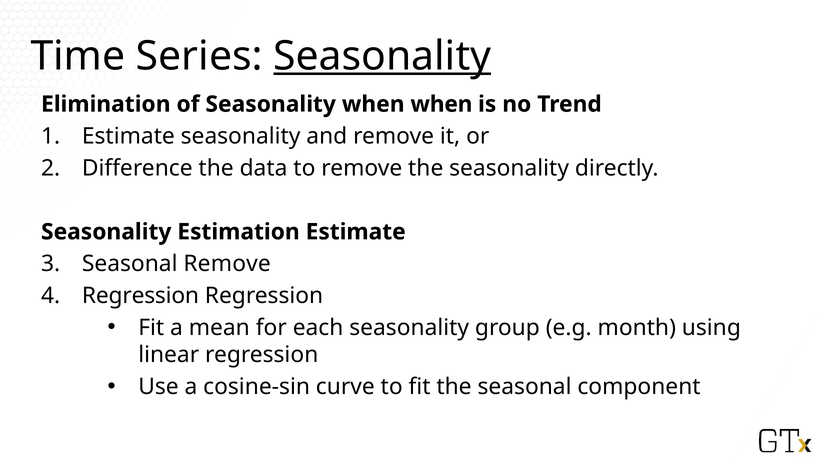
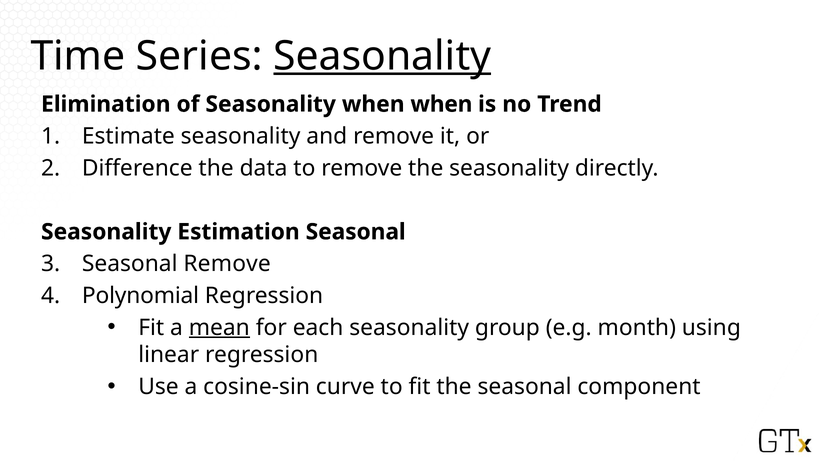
Estimation Estimate: Estimate -> Seasonal
Regression at (141, 295): Regression -> Polynomial
mean underline: none -> present
